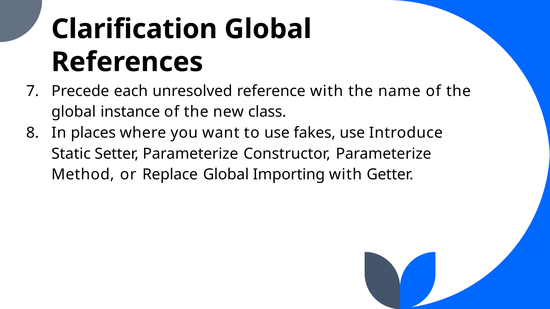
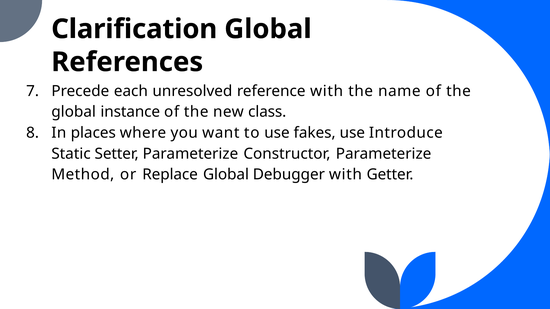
Importing: Importing -> Debugger
